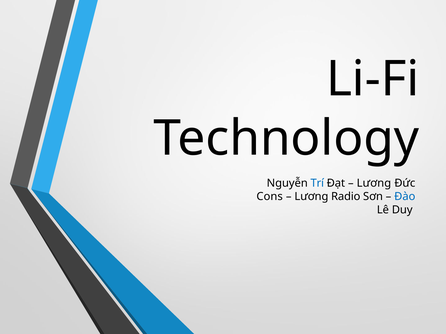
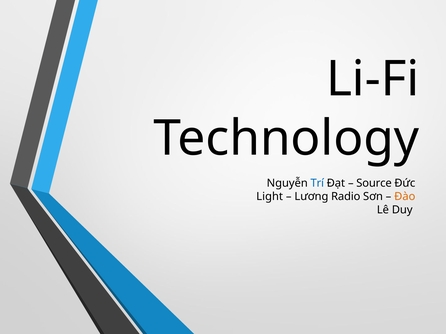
Lương at (374, 183): Lương -> Source
Cons: Cons -> Light
Đào colour: blue -> orange
